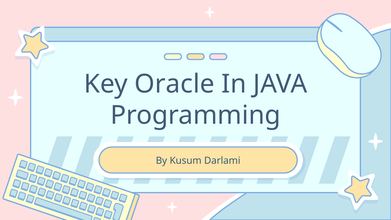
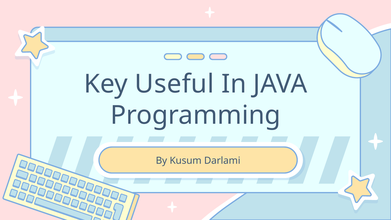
Oracle: Oracle -> Useful
